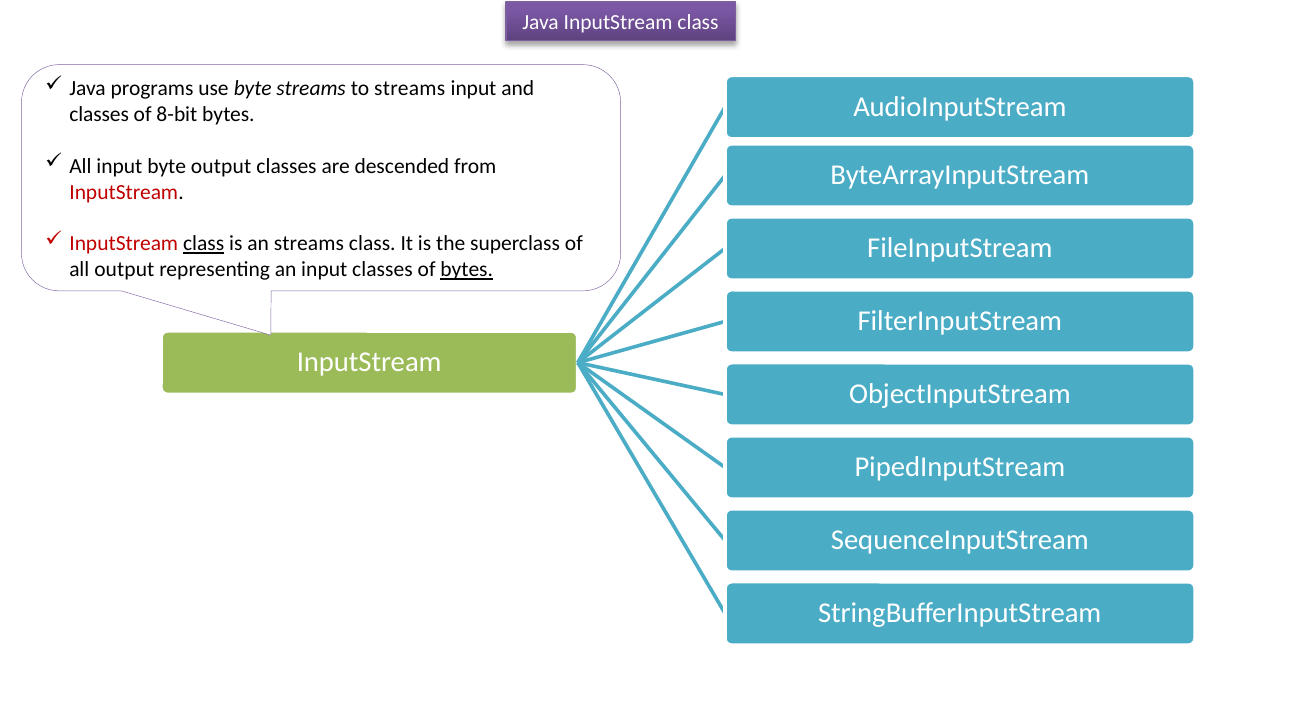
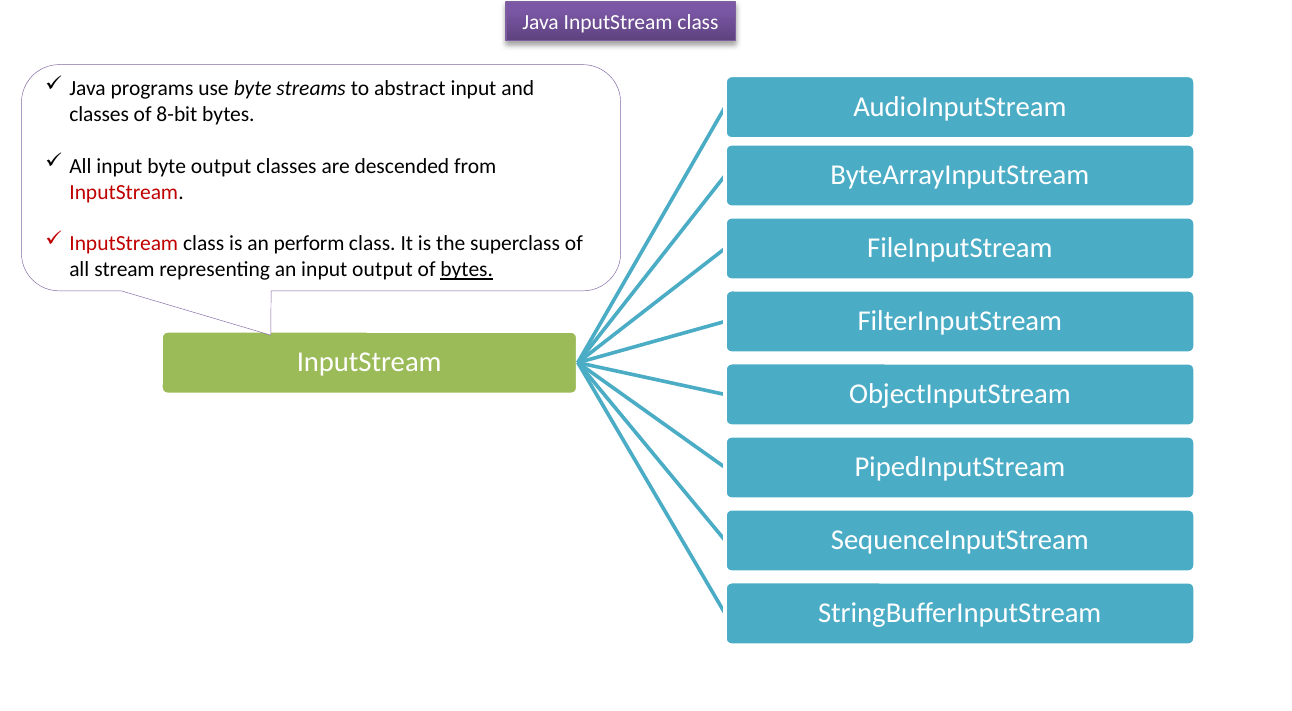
to streams: streams -> abstract
class at (204, 244) underline: present -> none
an streams: streams -> perform
all output: output -> stream
input classes: classes -> output
